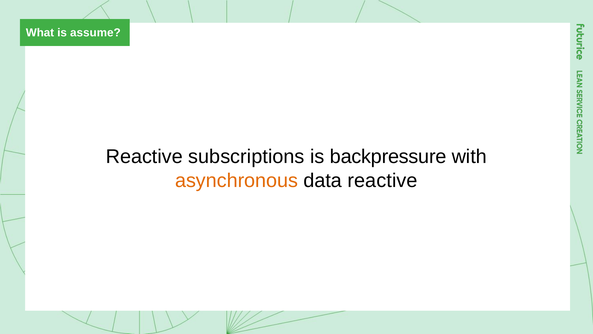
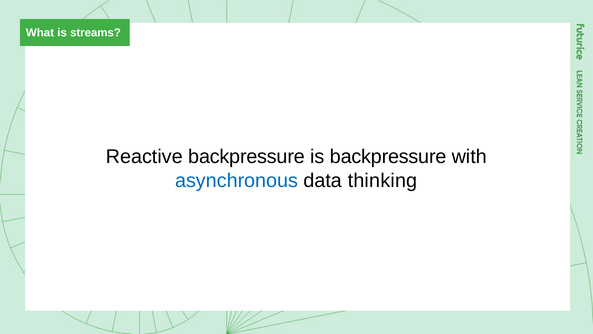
assume: assume -> streams
Reactive subscriptions: subscriptions -> backpressure
asynchronous colour: orange -> blue
data reactive: reactive -> thinking
